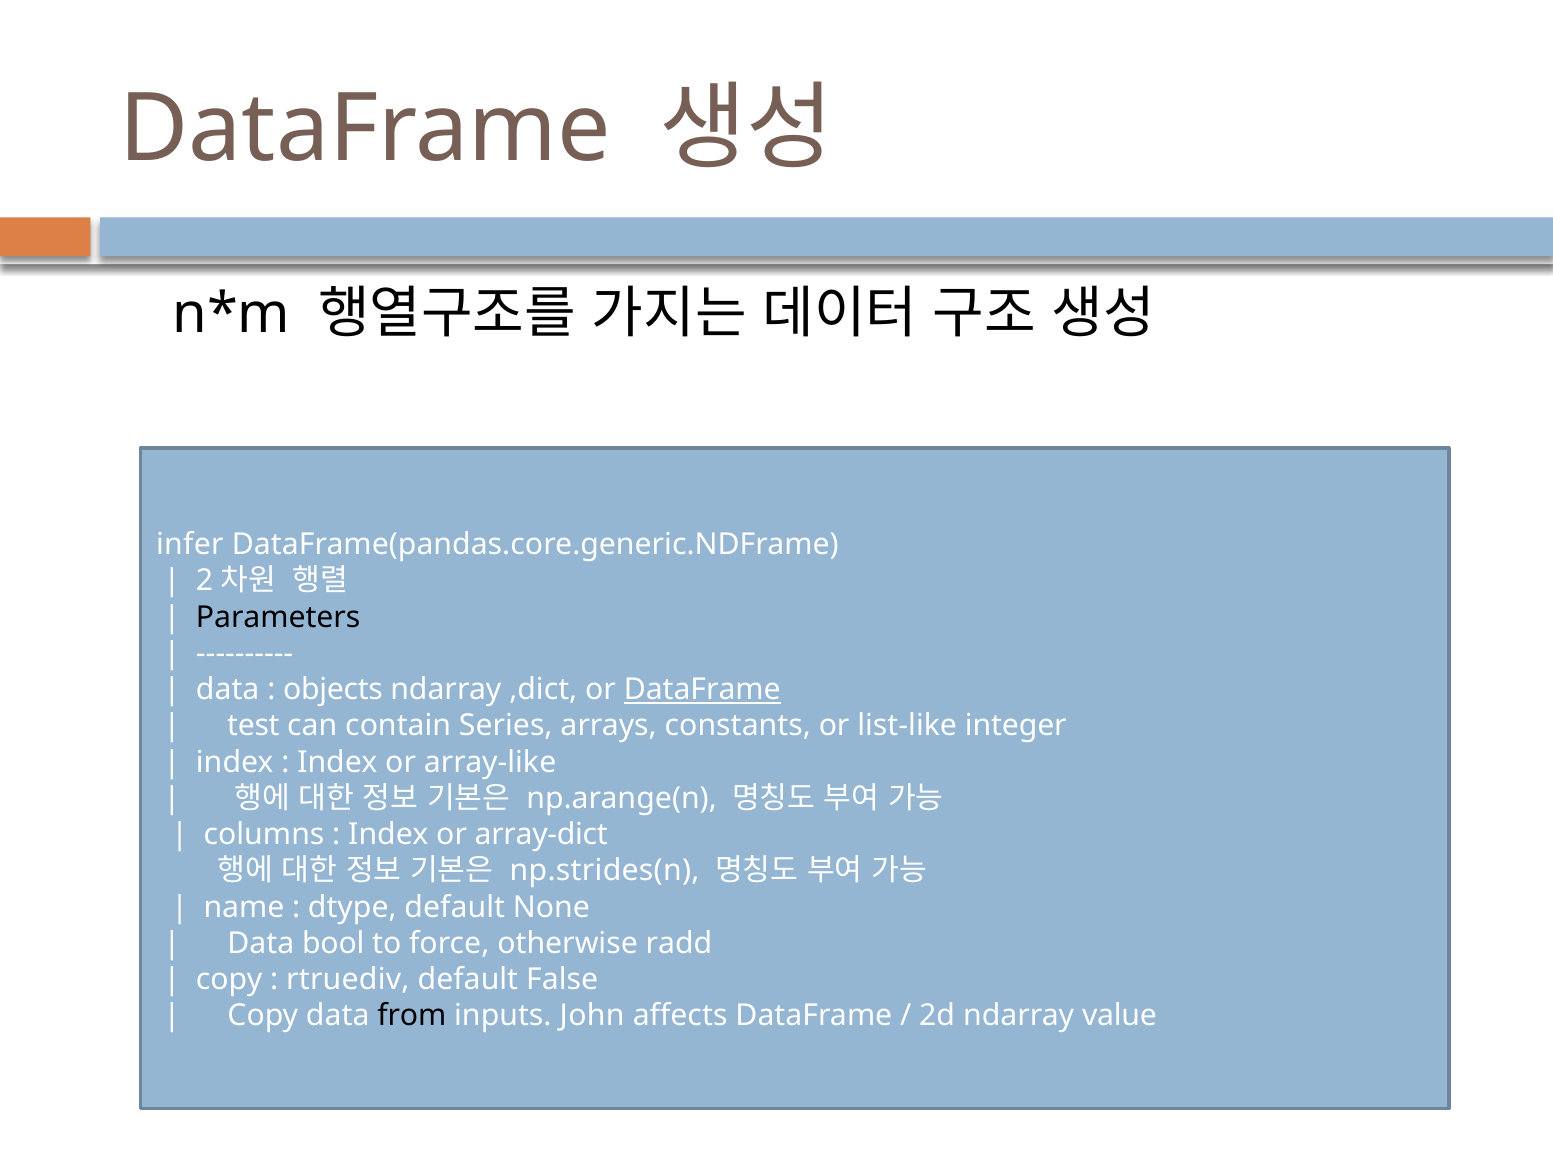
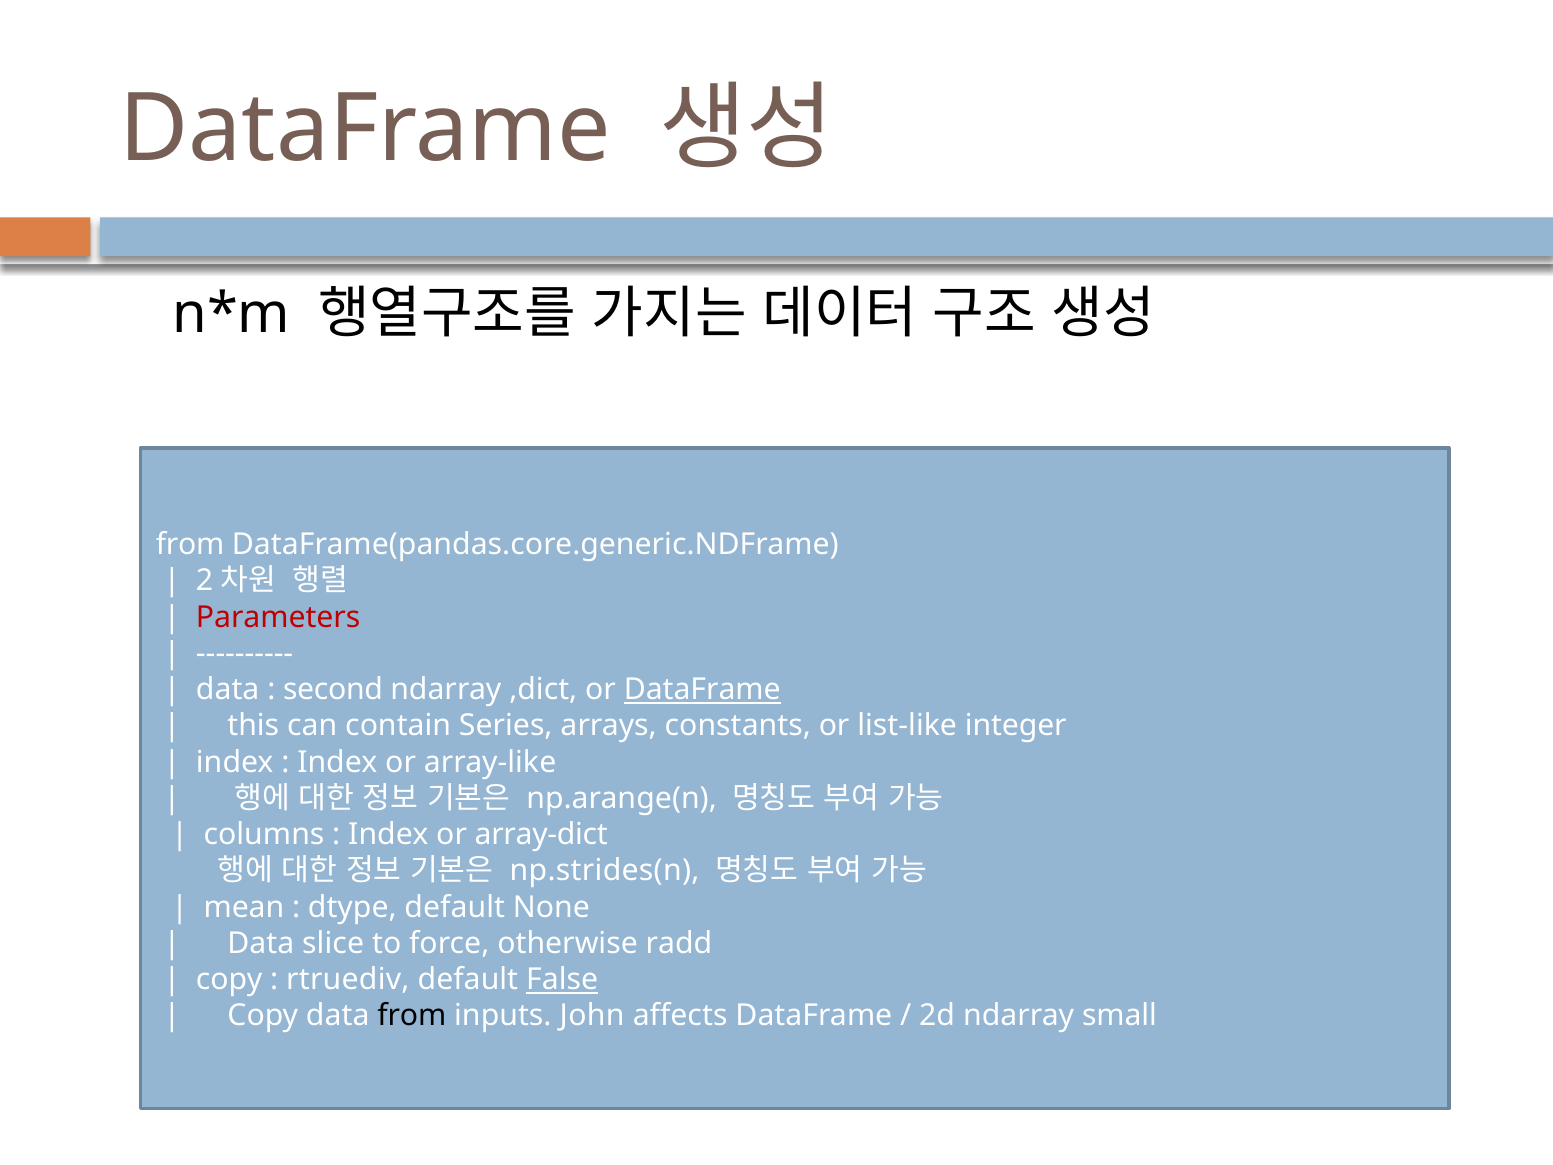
infer at (190, 544): infer -> from
Parameters colour: black -> red
objects: objects -> second
test: test -> this
name: name -> mean
bool: bool -> slice
False underline: none -> present
value: value -> small
